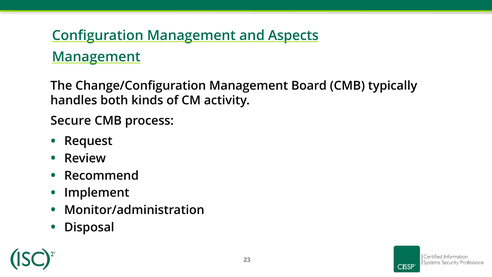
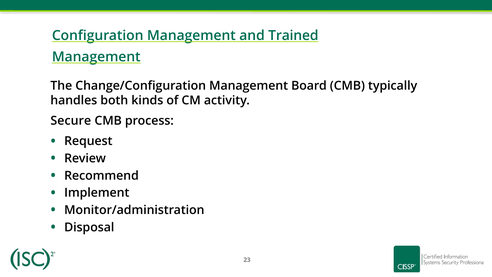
Aspects: Aspects -> Trained
